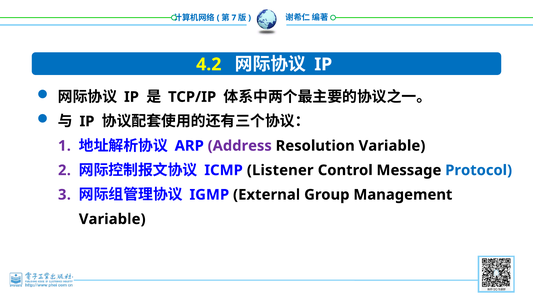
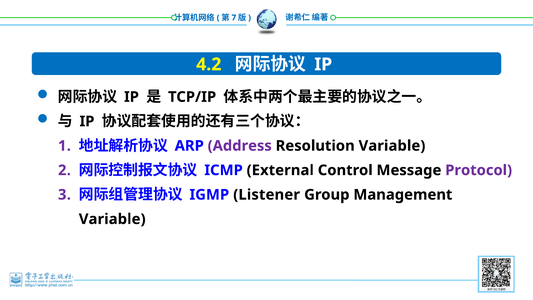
Listener: Listener -> External
Protocol colour: blue -> purple
External: External -> Listener
